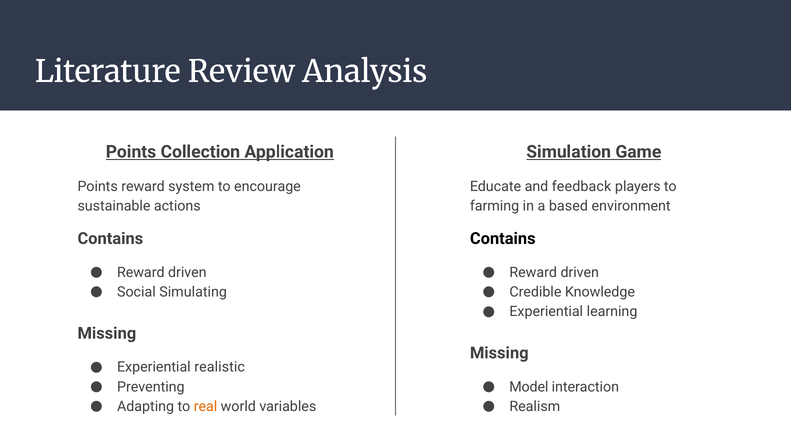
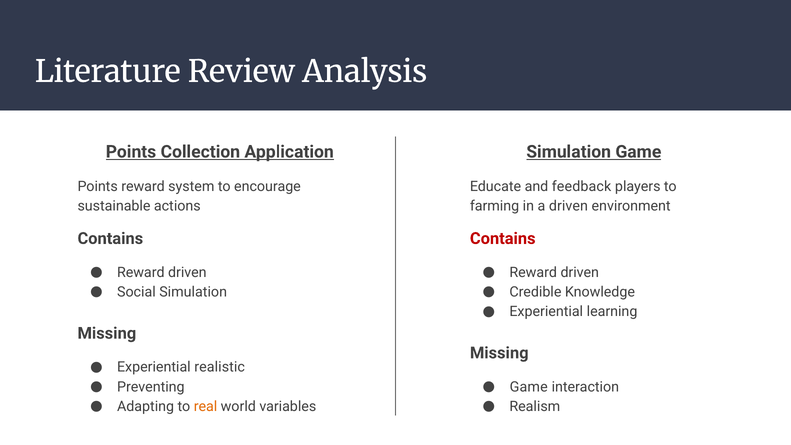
a based: based -> driven
Contains at (503, 238) colour: black -> red
Social Simulating: Simulating -> Simulation
Model at (529, 387): Model -> Game
